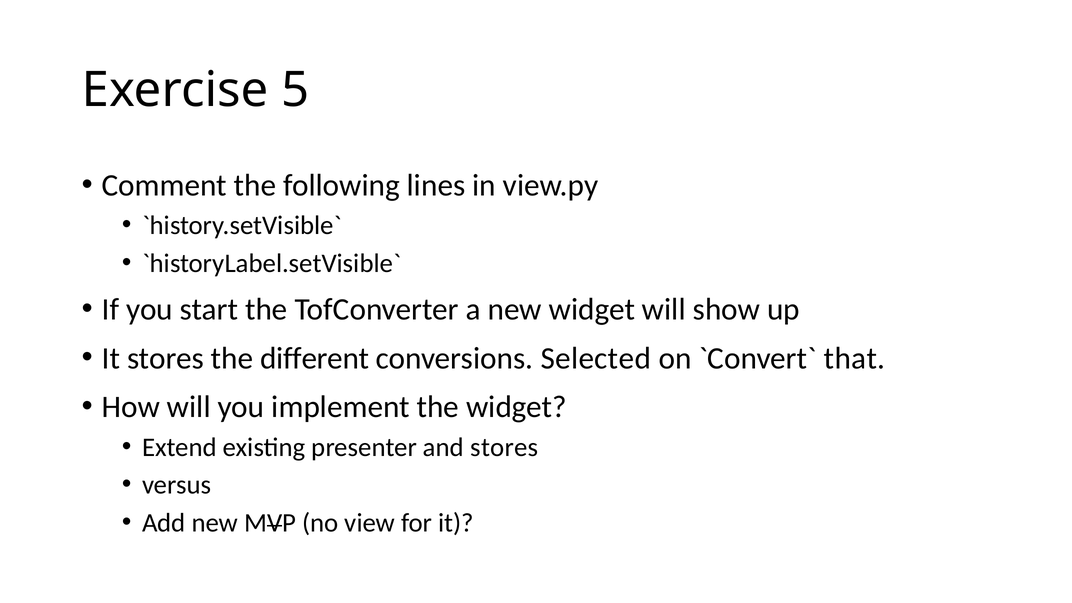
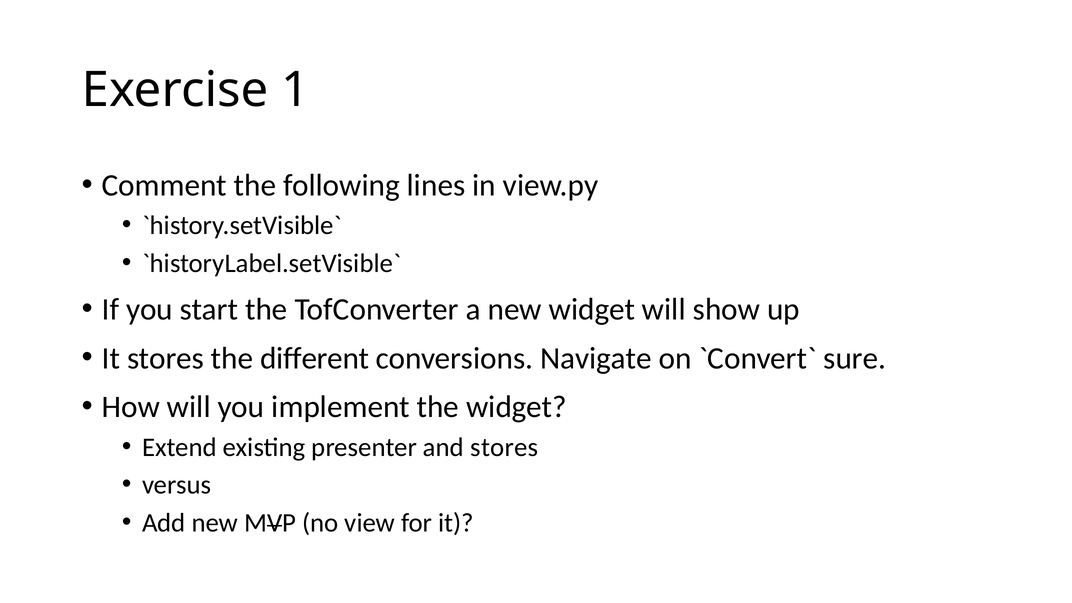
5: 5 -> 1
Selected: Selected -> Navigate
that: that -> sure
